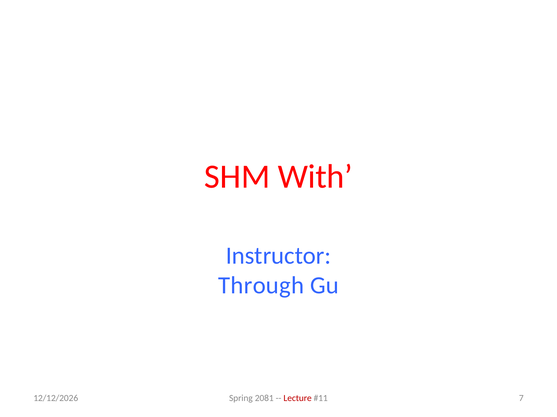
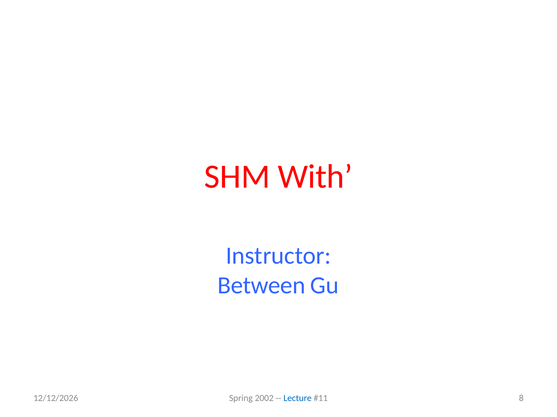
Through: Through -> Between
2081: 2081 -> 2002
Lecture colour: red -> blue
7: 7 -> 8
